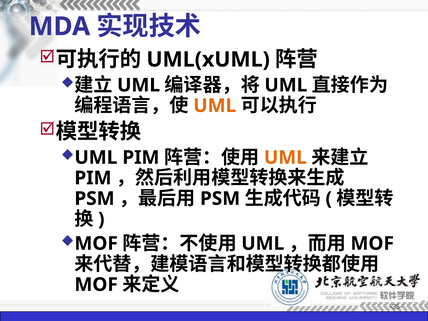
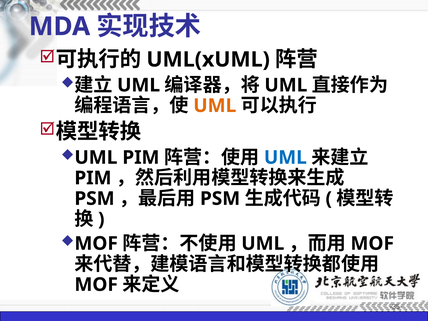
UML at (285, 157) colour: orange -> blue
